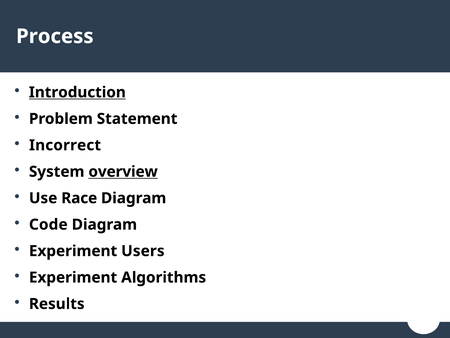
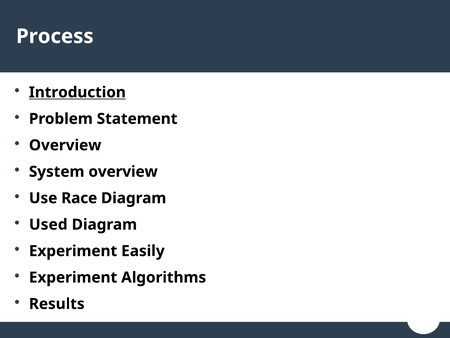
Incorrect at (65, 145): Incorrect -> Overview
overview at (123, 171) underline: present -> none
Code: Code -> Used
Users: Users -> Easily
